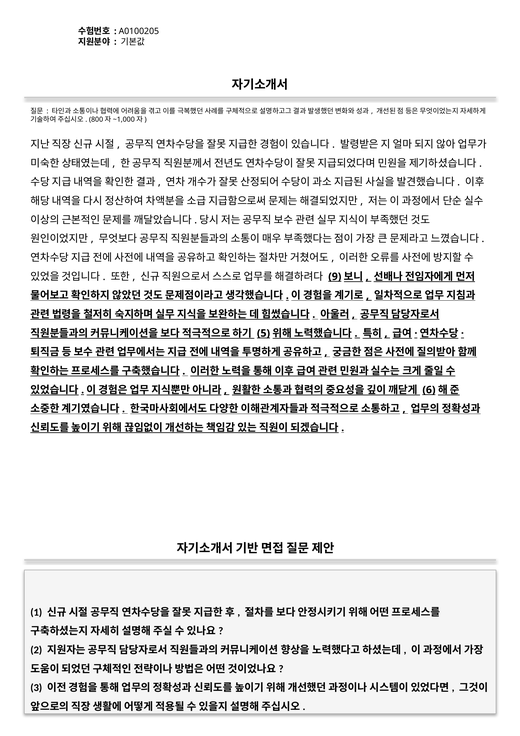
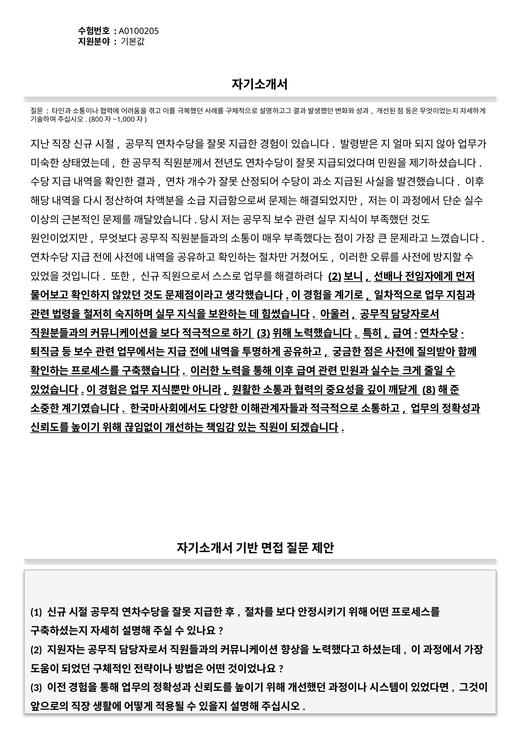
9 at (335, 276): 9 -> 2
5 at (263, 333): 5 -> 3
6: 6 -> 8
